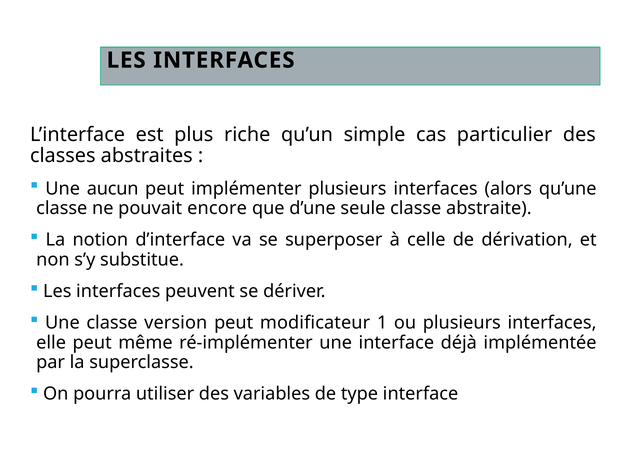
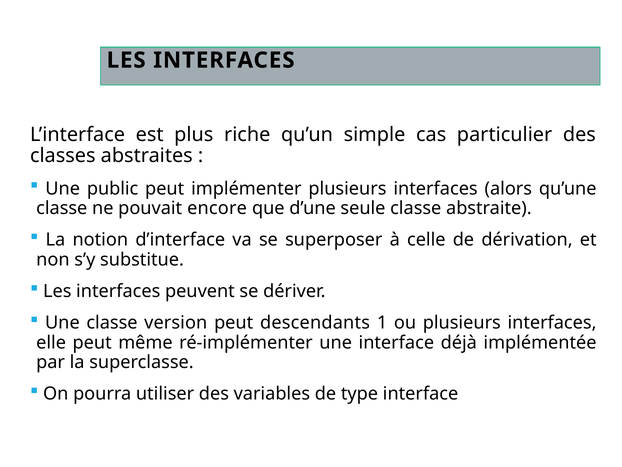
aucun: aucun -> public
modificateur: modificateur -> descendants
